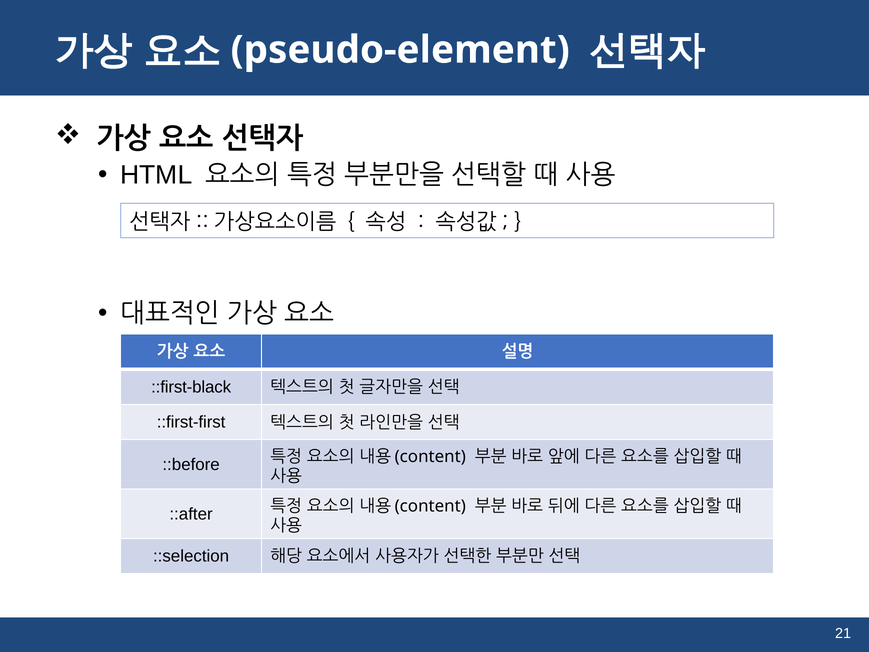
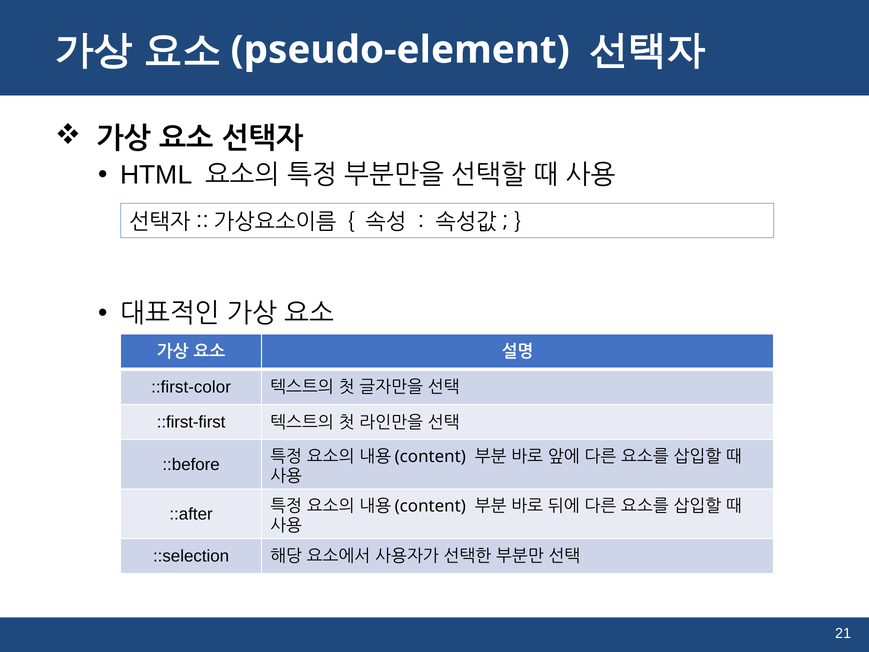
::first-black: ::first-black -> ::first-color
